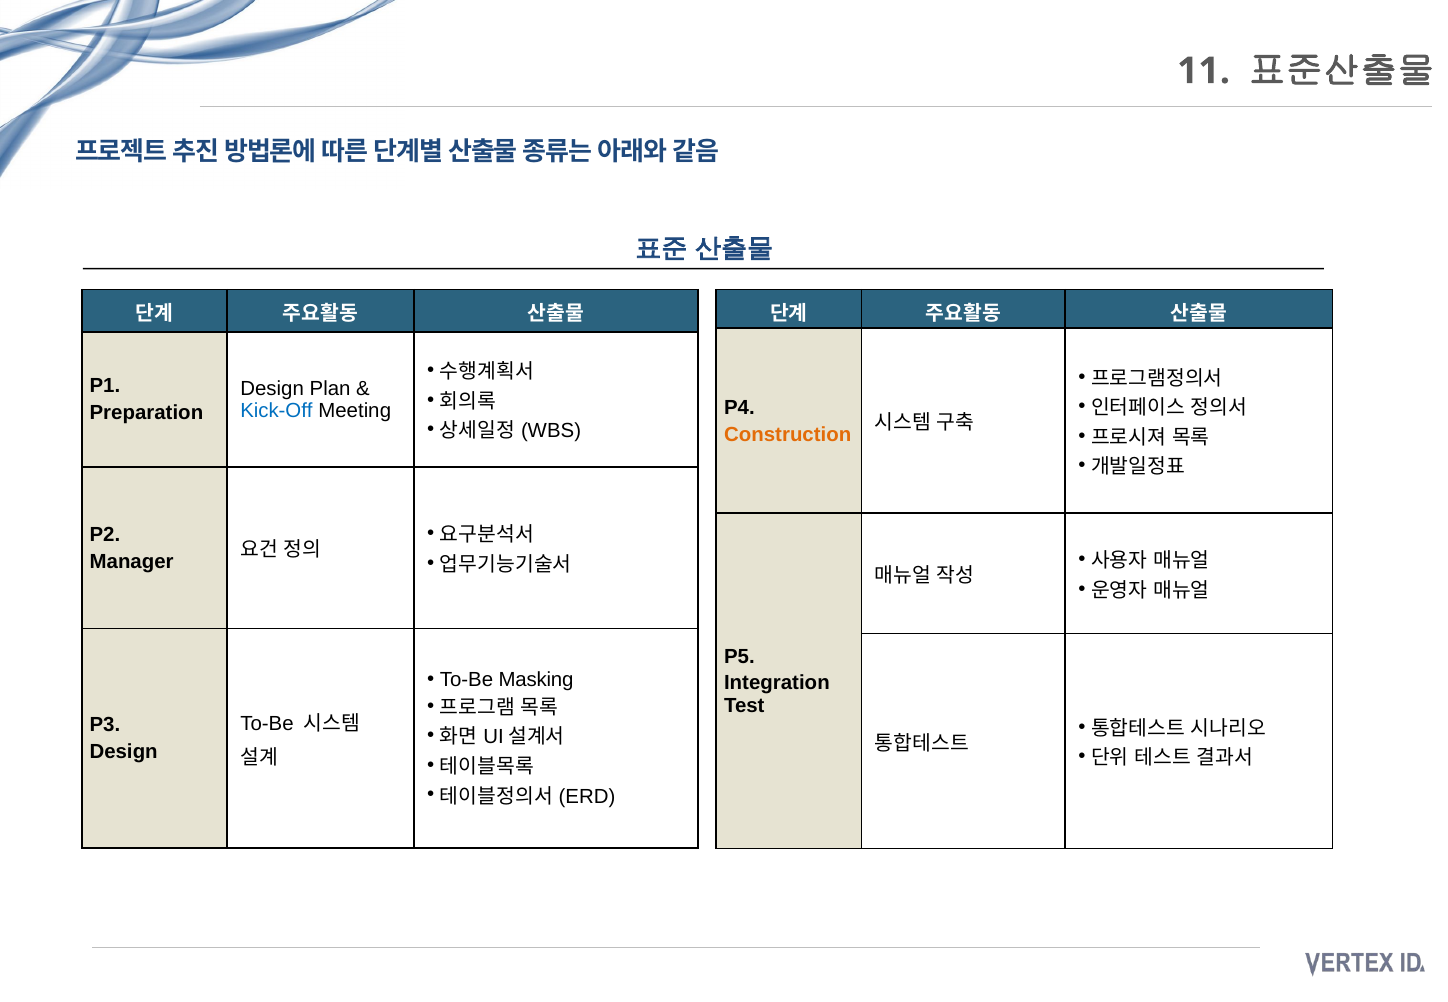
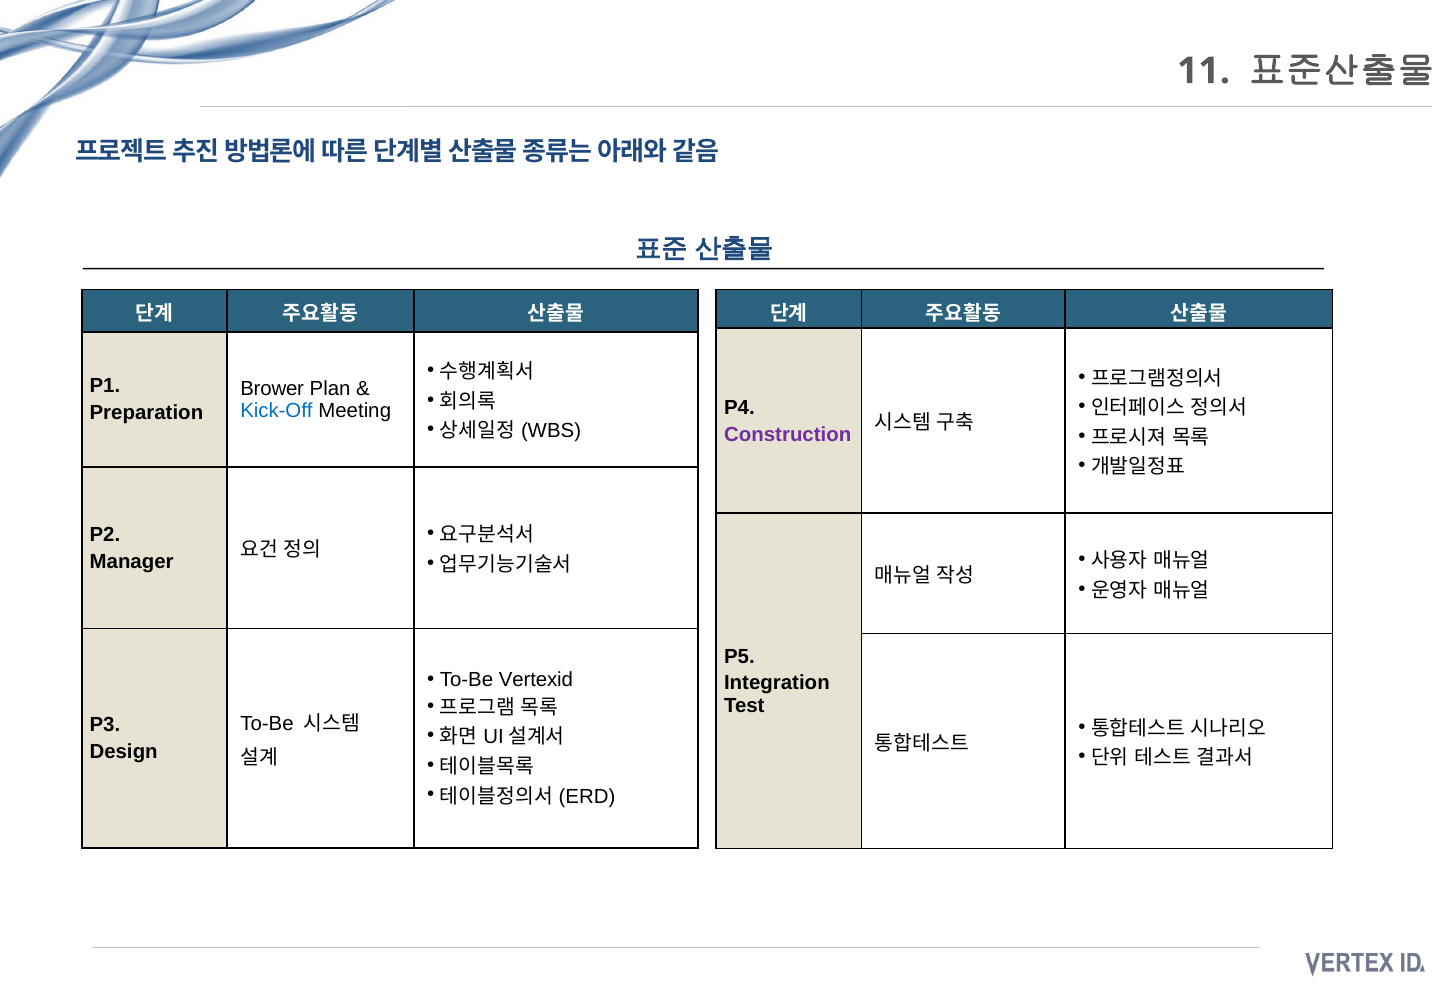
Design at (272, 388): Design -> Brower
Construction colour: orange -> purple
Masking: Masking -> Vertexid
